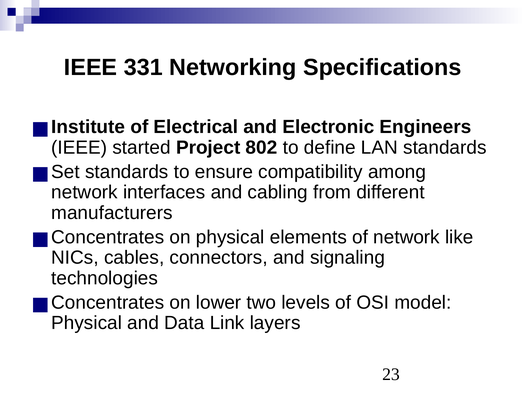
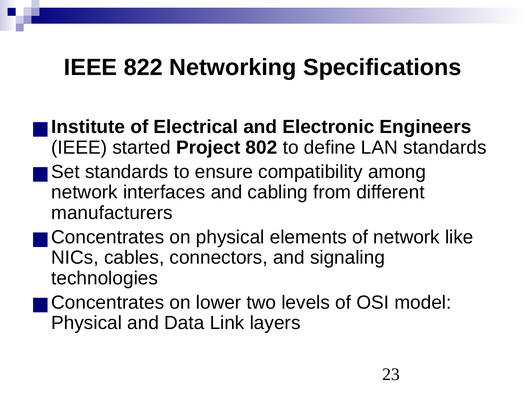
331: 331 -> 822
